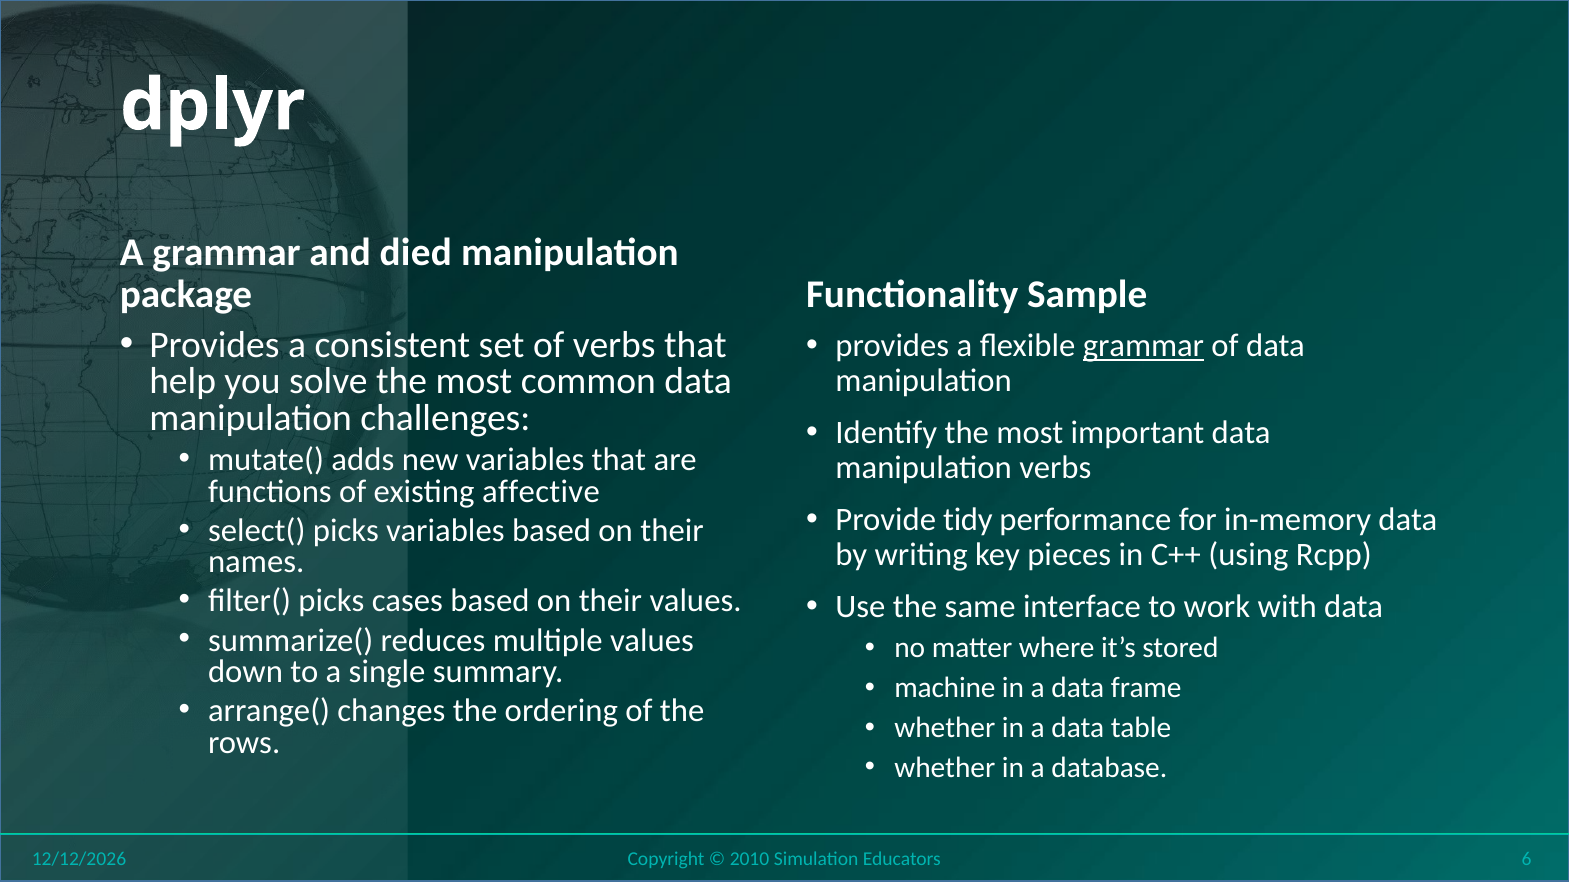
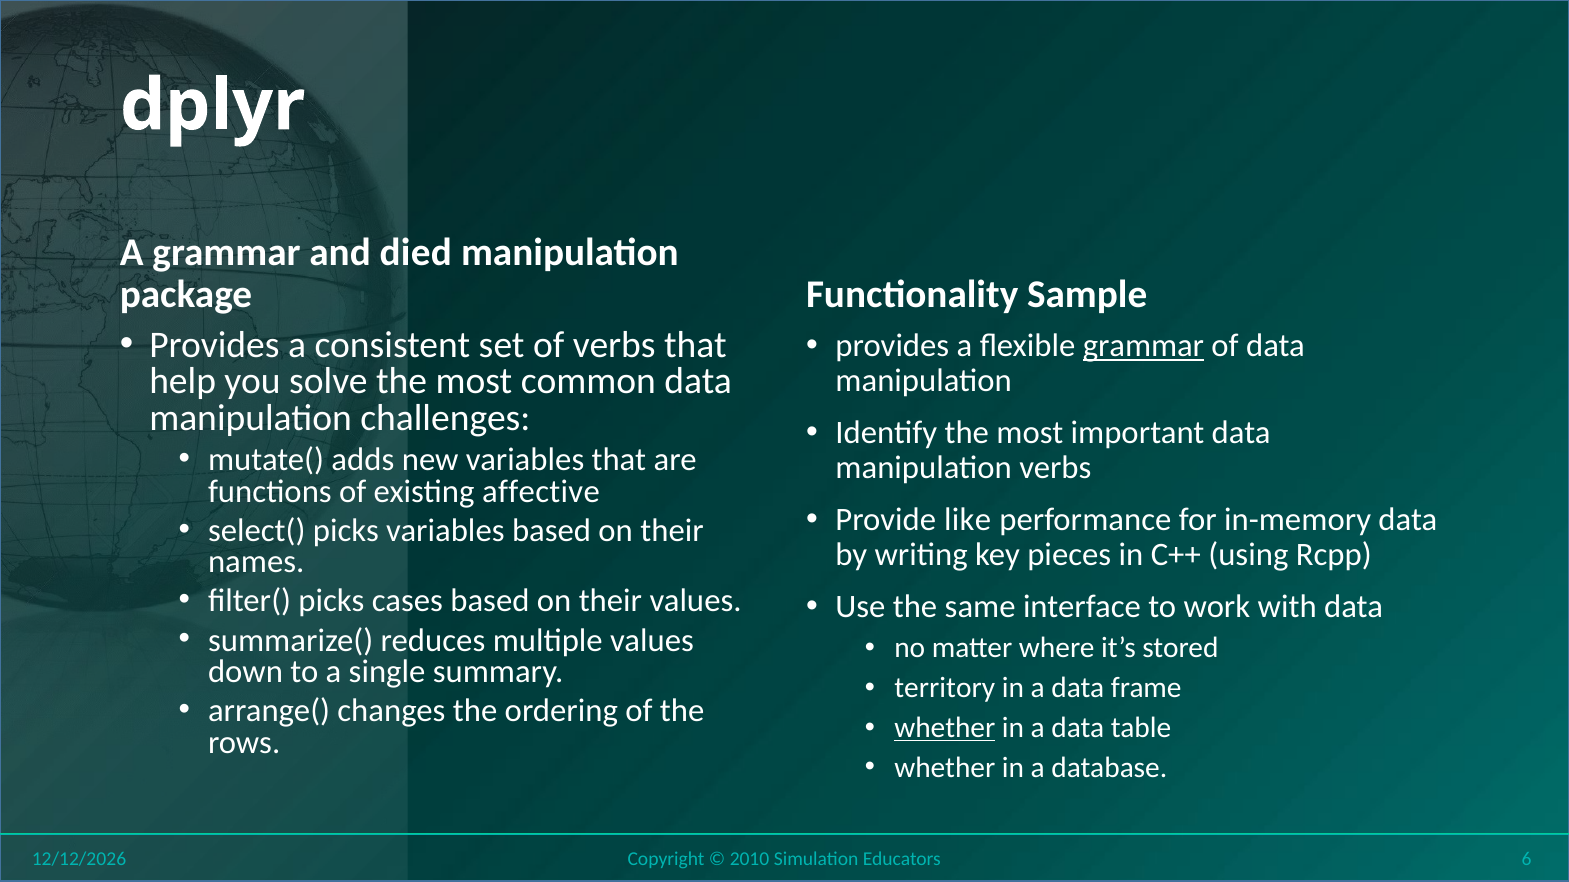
tidy: tidy -> like
machine: machine -> territory
whether at (945, 728) underline: none -> present
